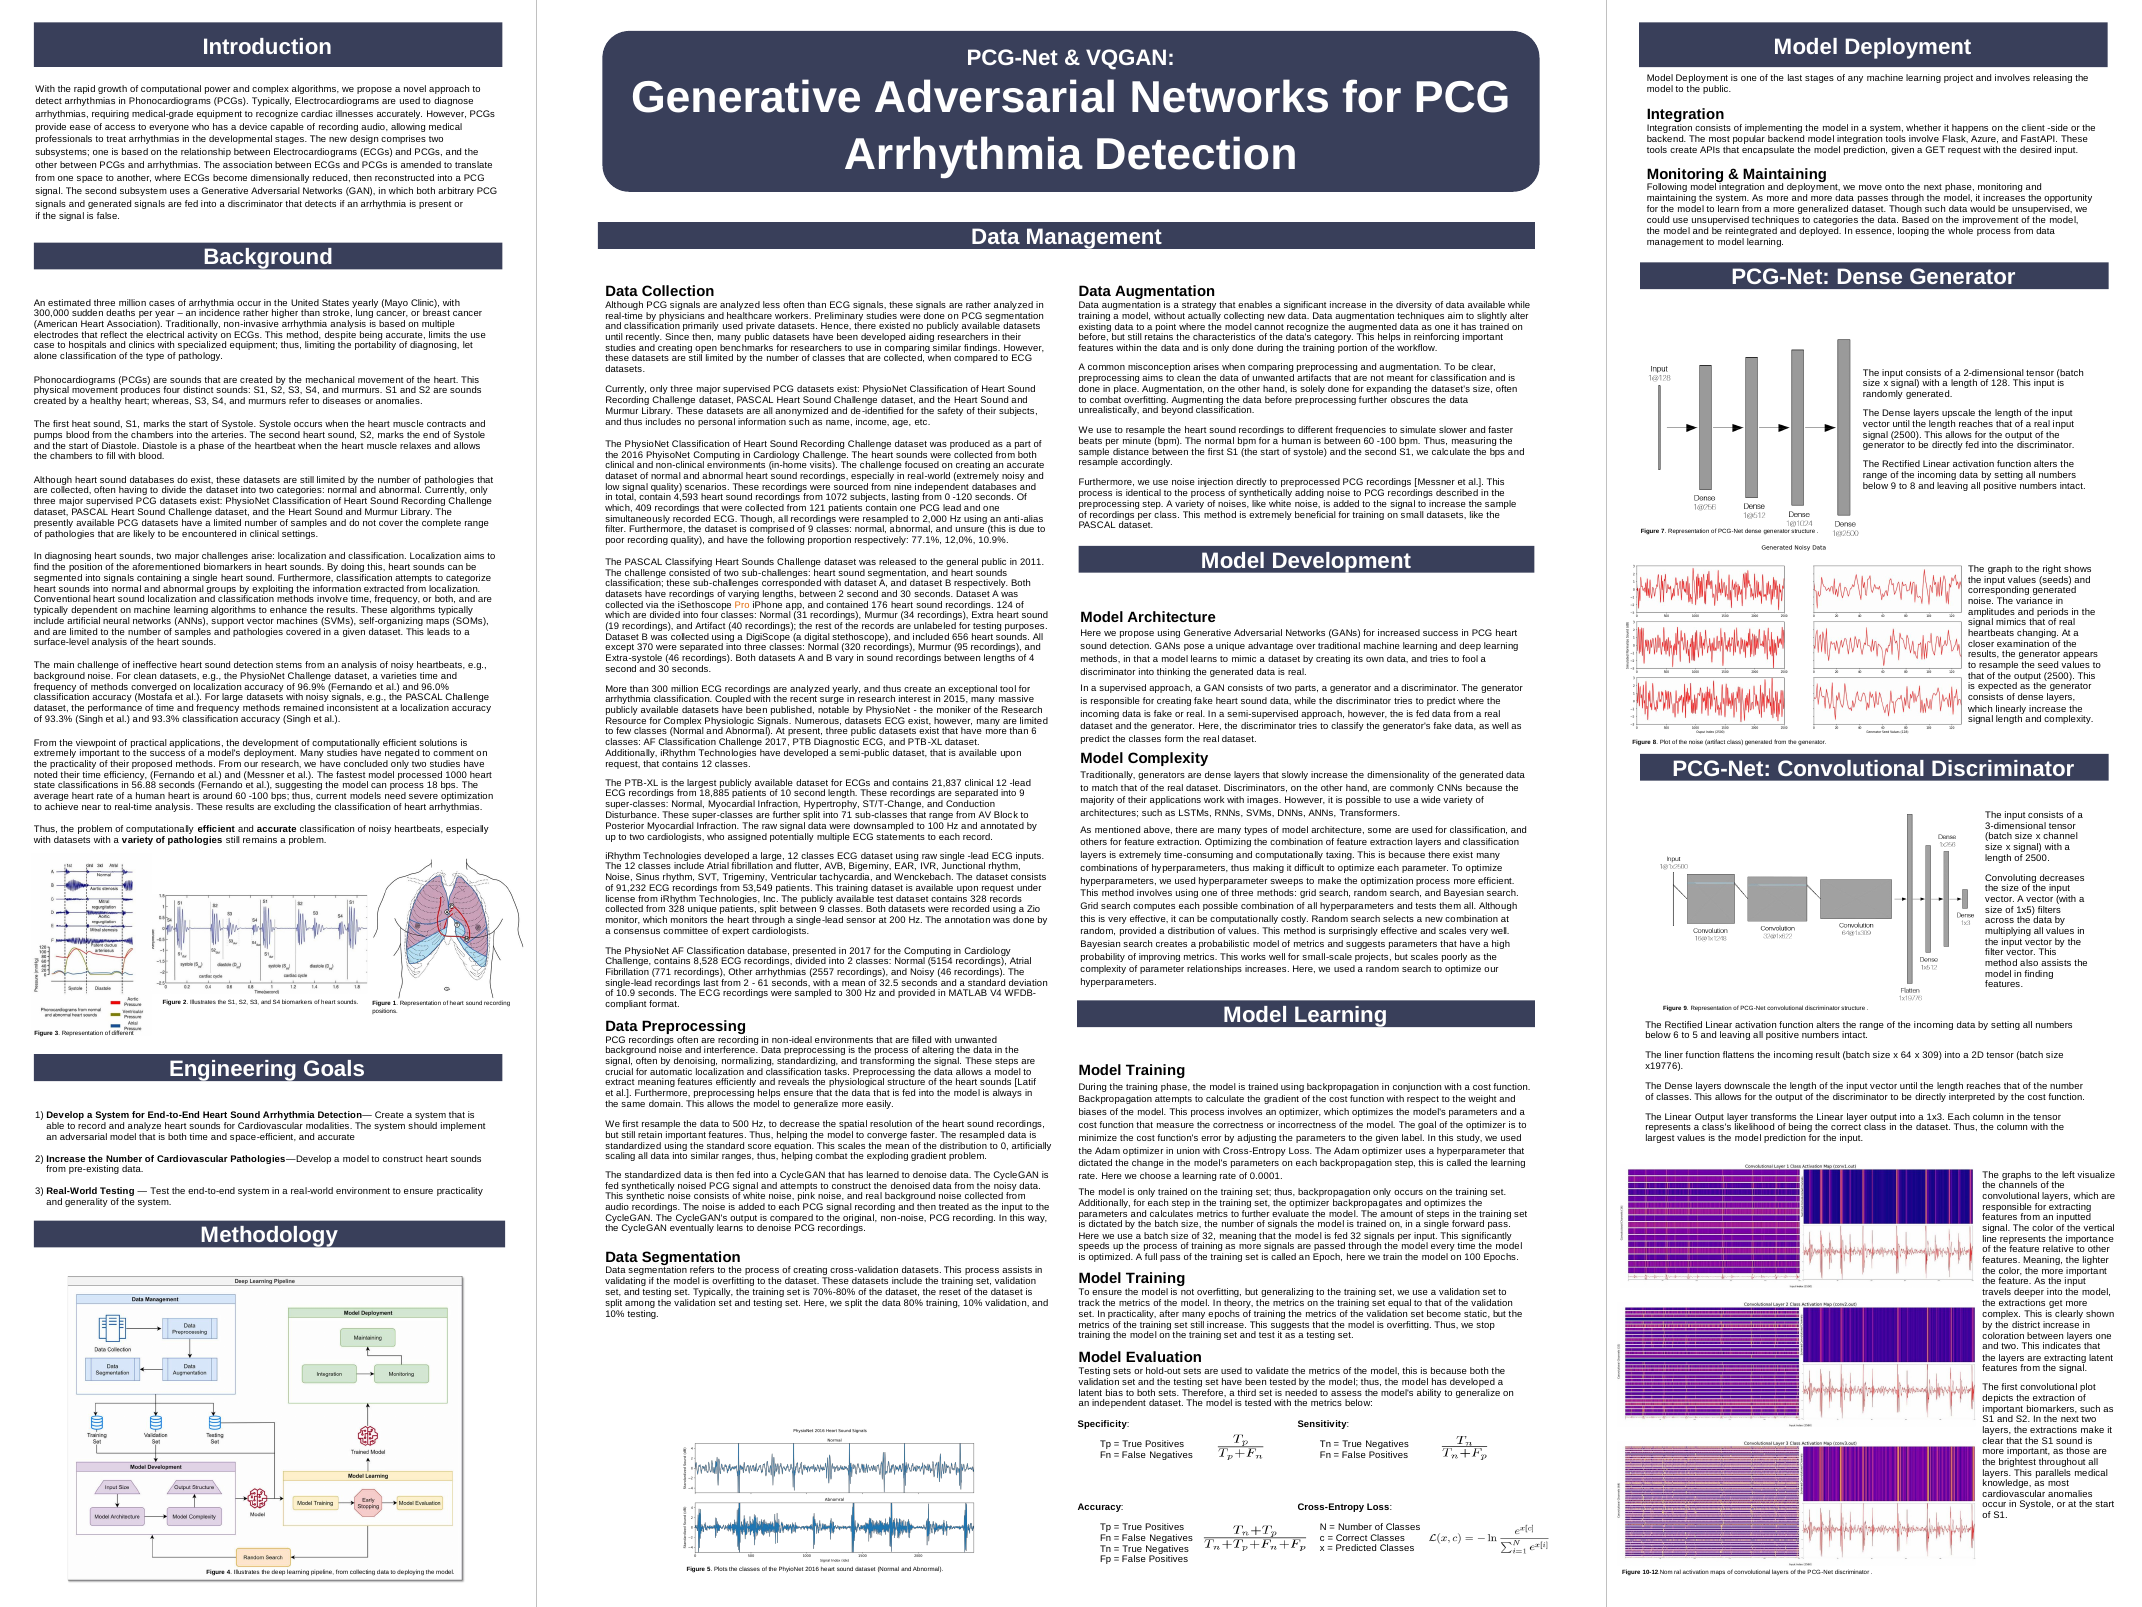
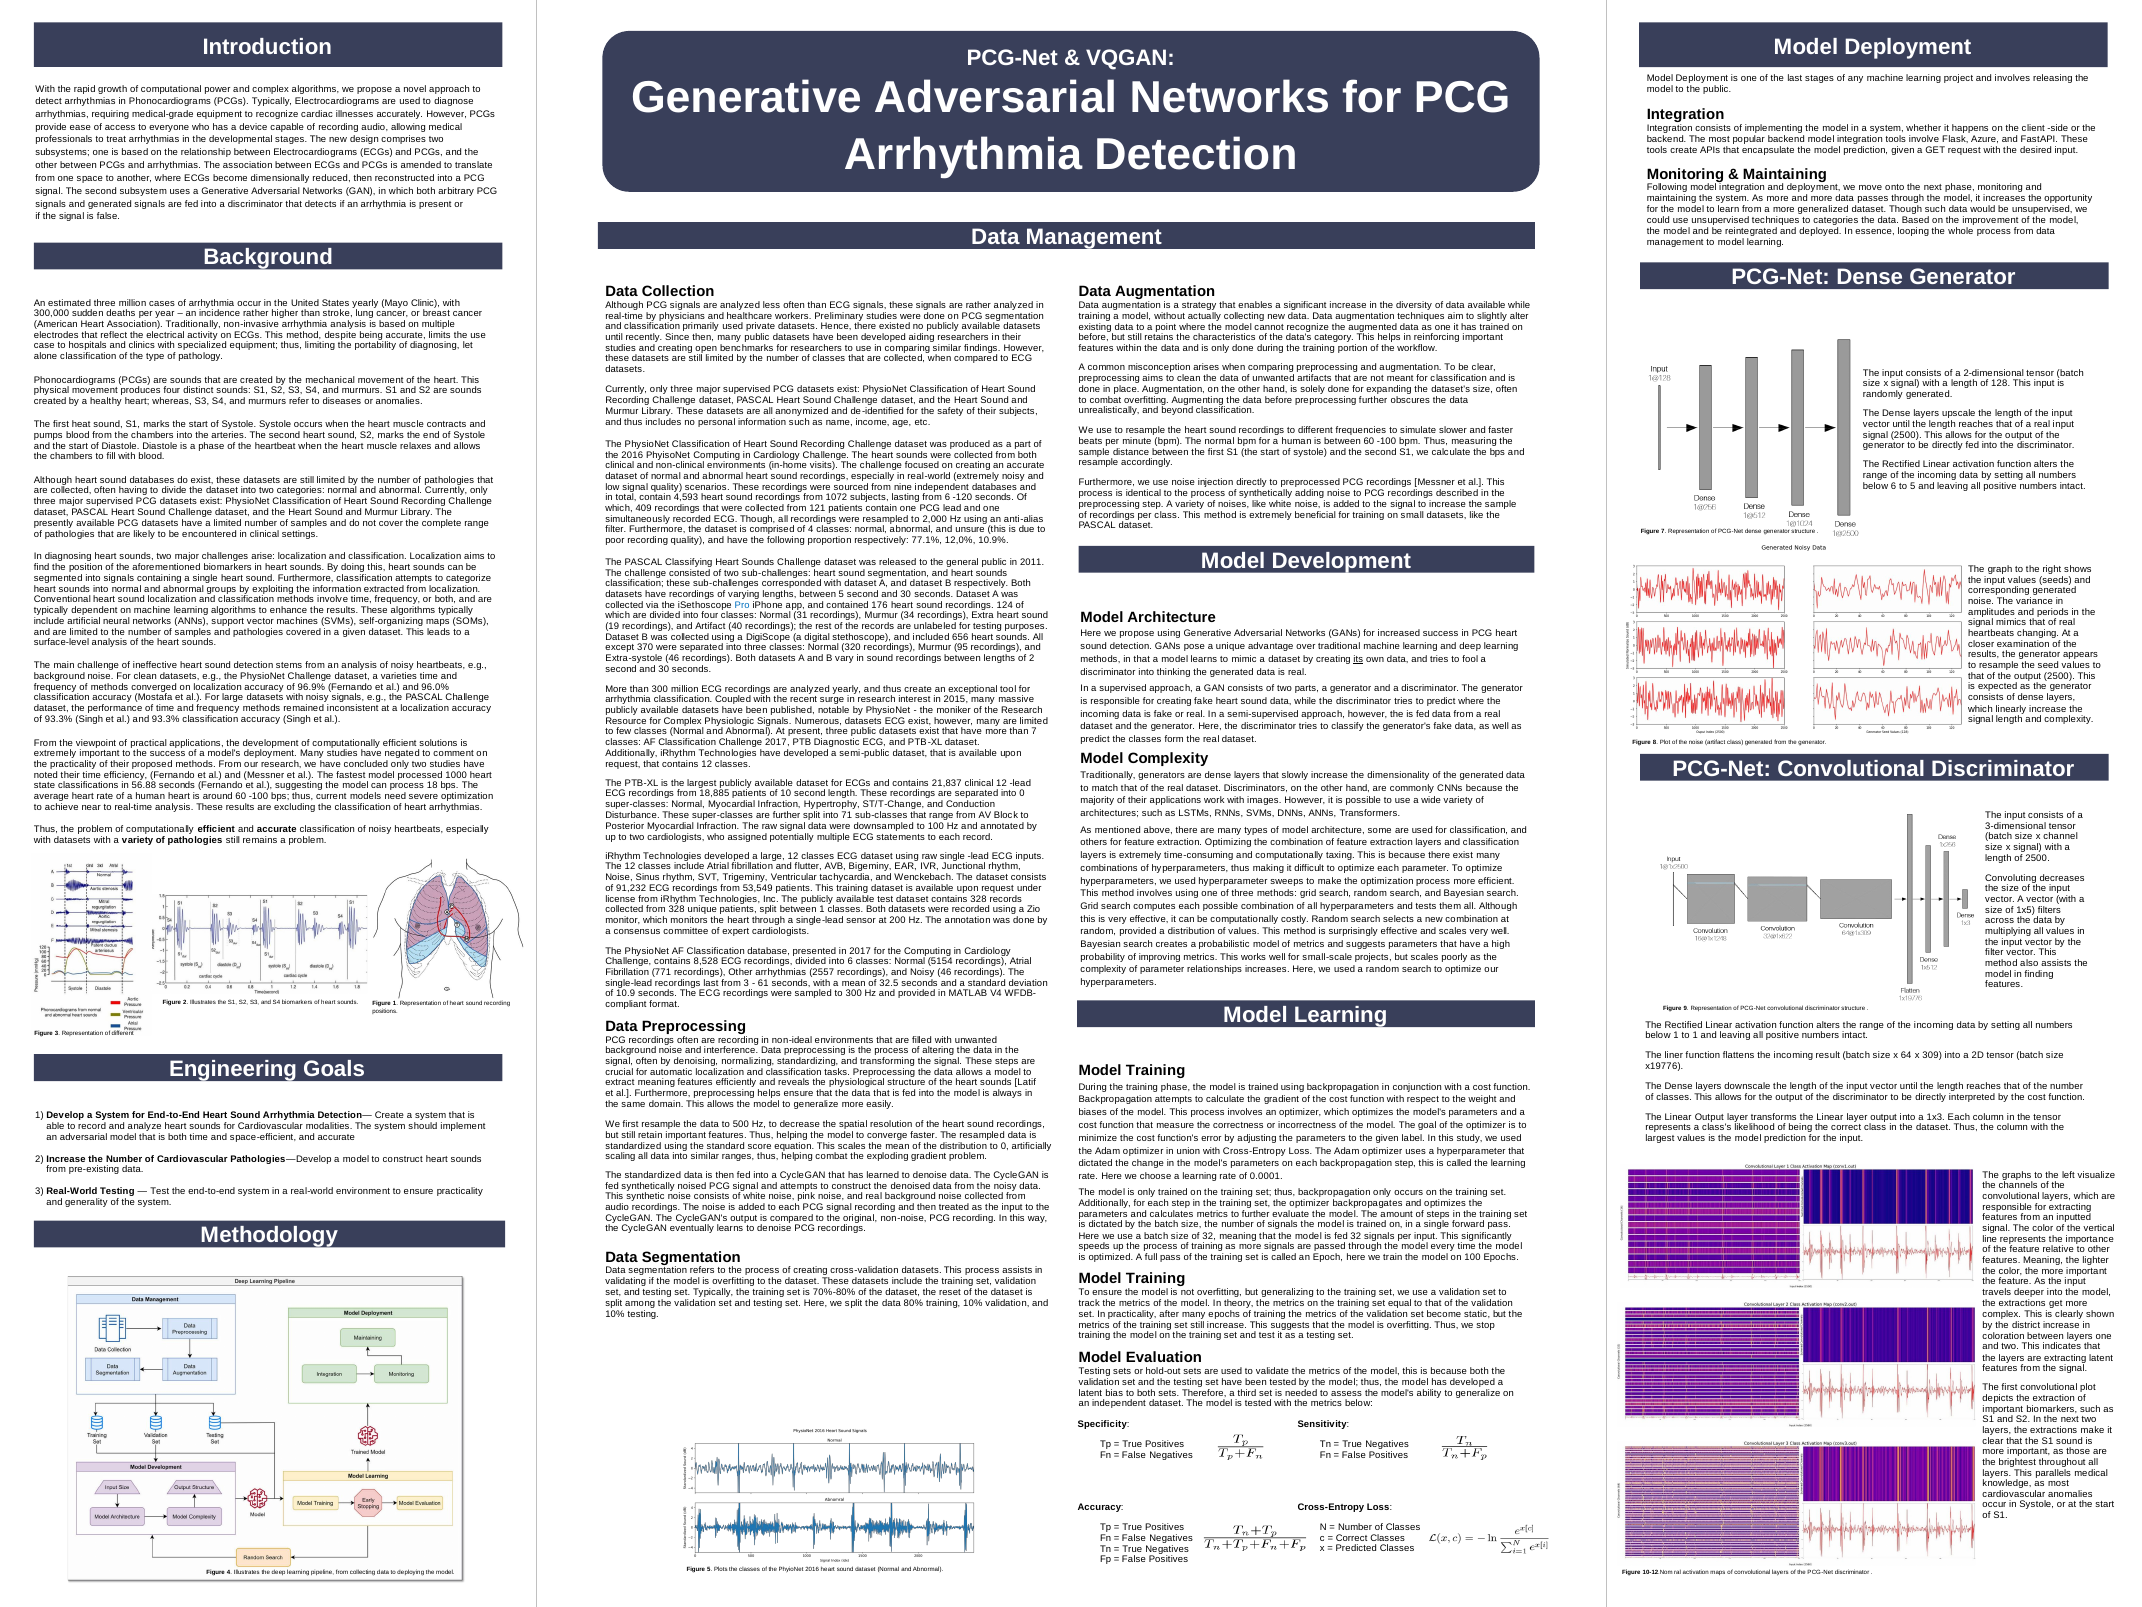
below 9: 9 -> 6
to 8: 8 -> 5
from 0: 0 -> 6
of 9: 9 -> 4
between 2: 2 -> 5
Pro colour: orange -> blue
of 4: 4 -> 2
its underline: none -> present
than 6: 6 -> 7
into 9: 9 -> 0
between 9: 9 -> 1
into 2: 2 -> 6
from 2: 2 -> 3
below 6: 6 -> 1
to 5: 5 -> 1
